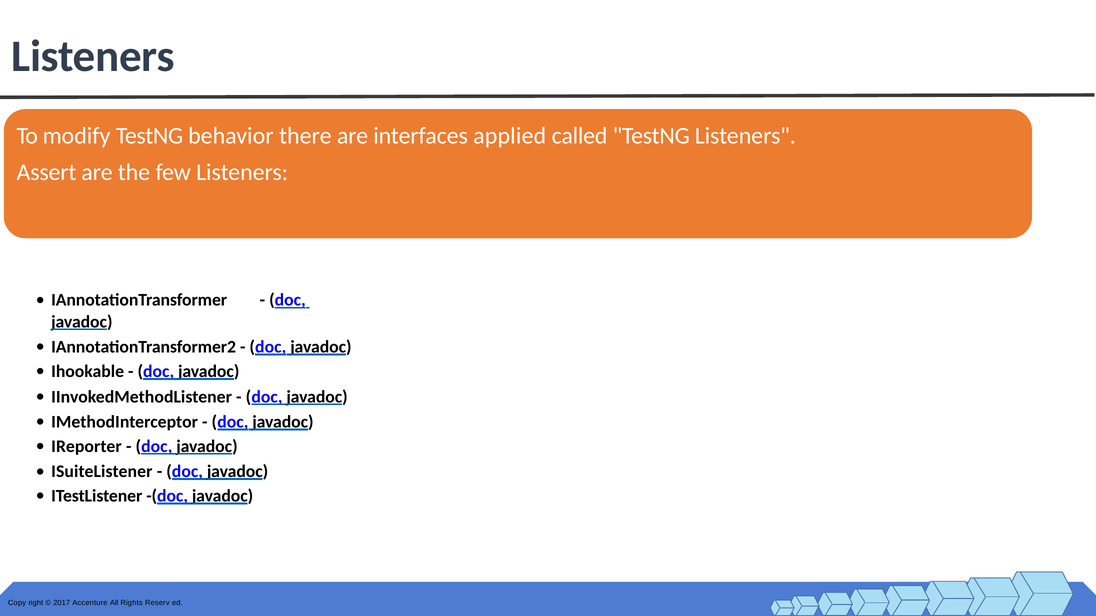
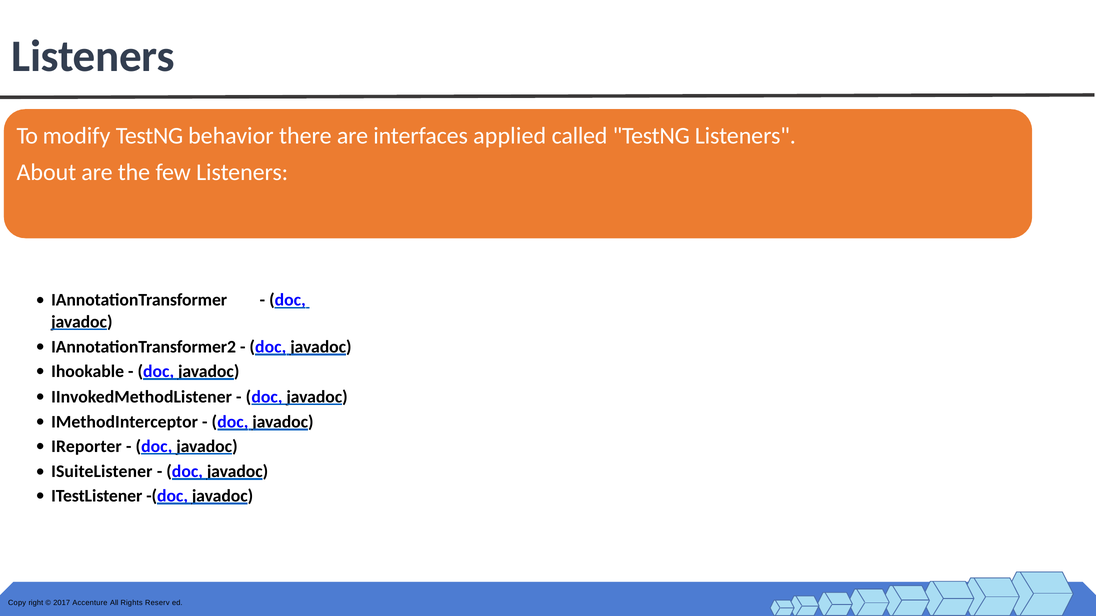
Assert: Assert -> About
